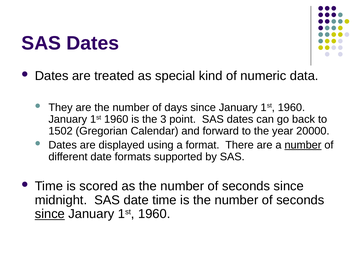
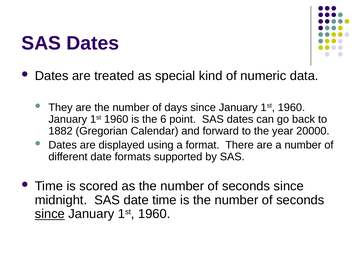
3: 3 -> 6
1502: 1502 -> 1882
number at (303, 145) underline: present -> none
